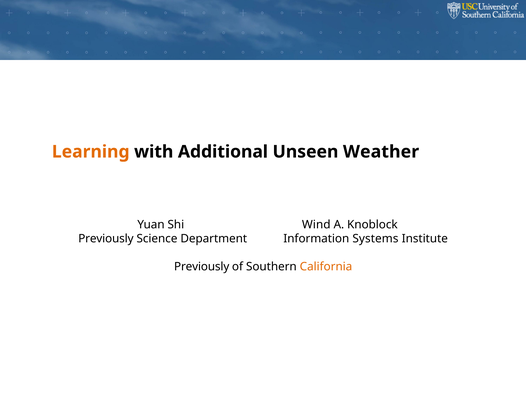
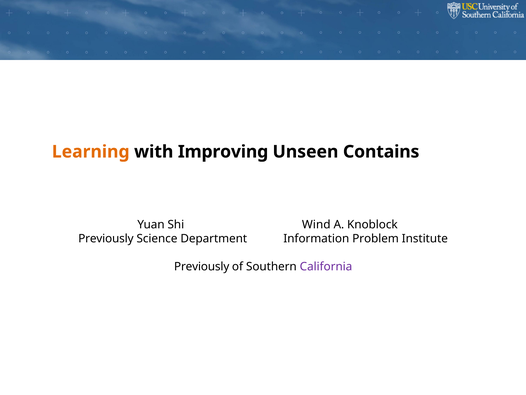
Additional: Additional -> Improving
Weather: Weather -> Contains
Systems: Systems -> Problem
California colour: orange -> purple
